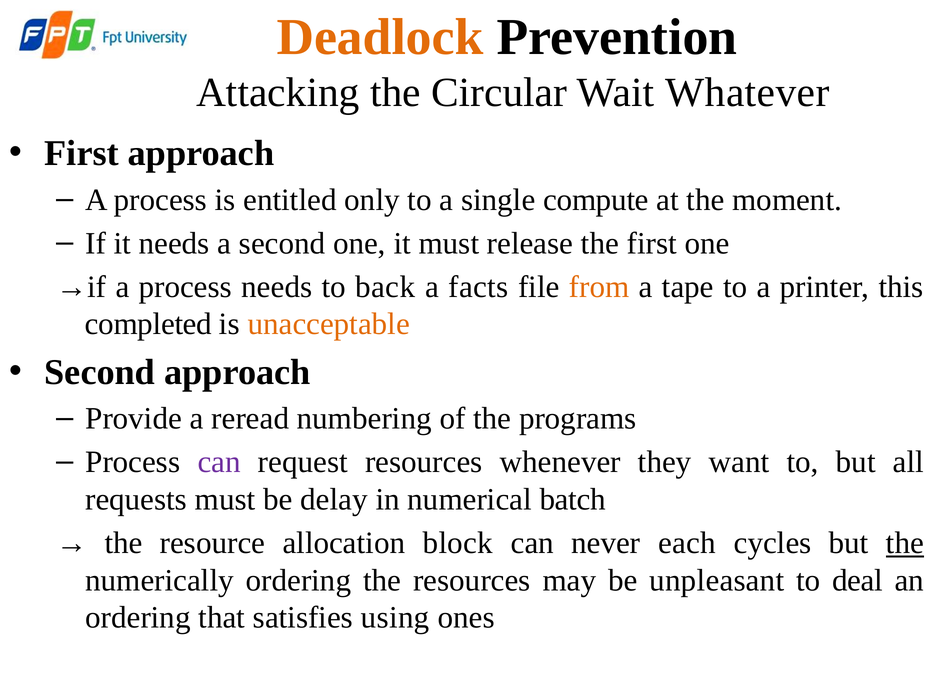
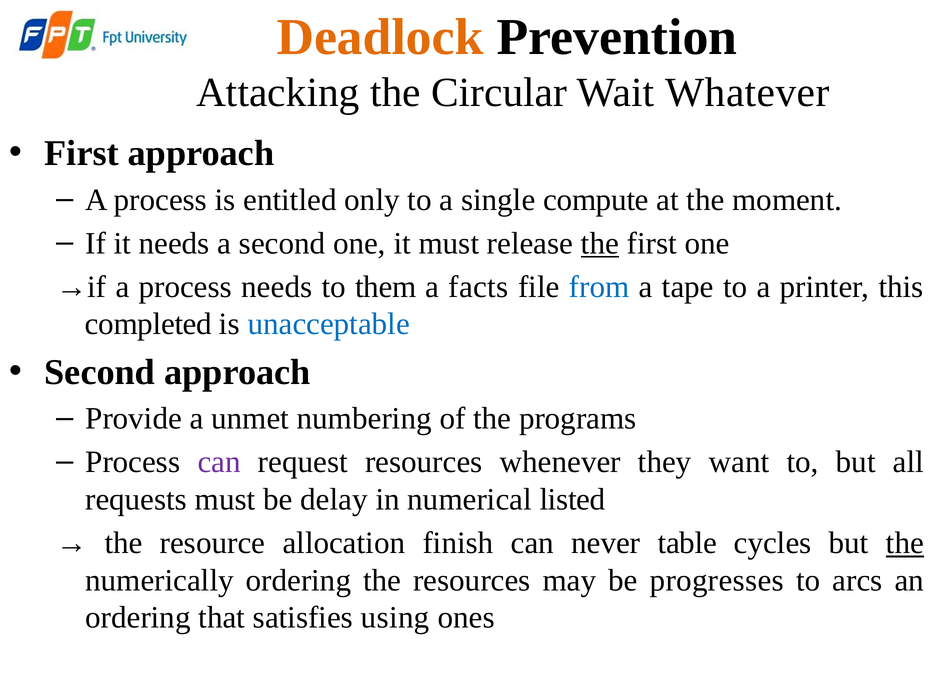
the at (600, 243) underline: none -> present
back: back -> them
from colour: orange -> blue
unacceptable colour: orange -> blue
reread: reread -> unmet
batch: batch -> listed
block: block -> finish
each: each -> table
unpleasant: unpleasant -> progresses
deal: deal -> arcs
